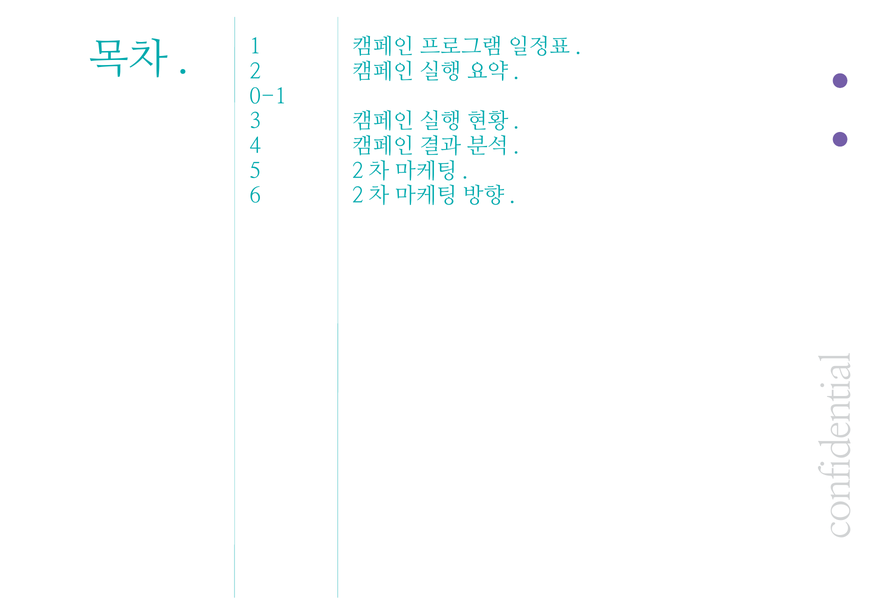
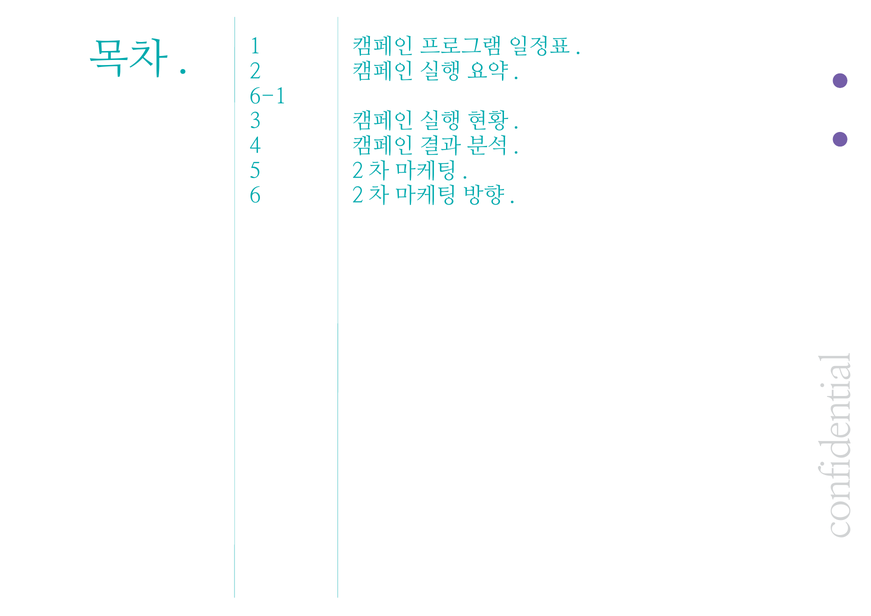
0-1: 0-1 -> 6-1
